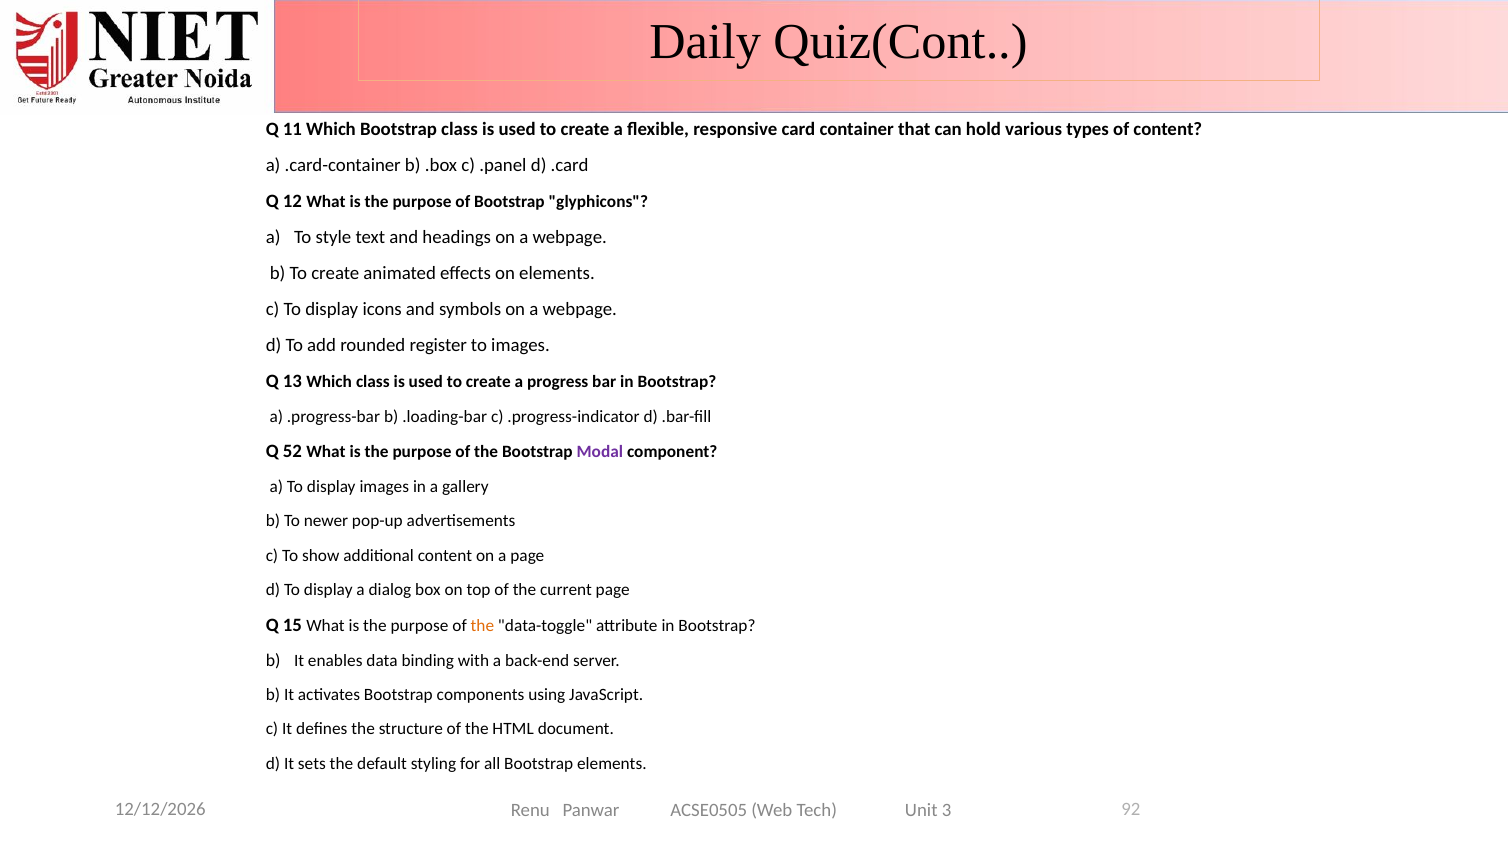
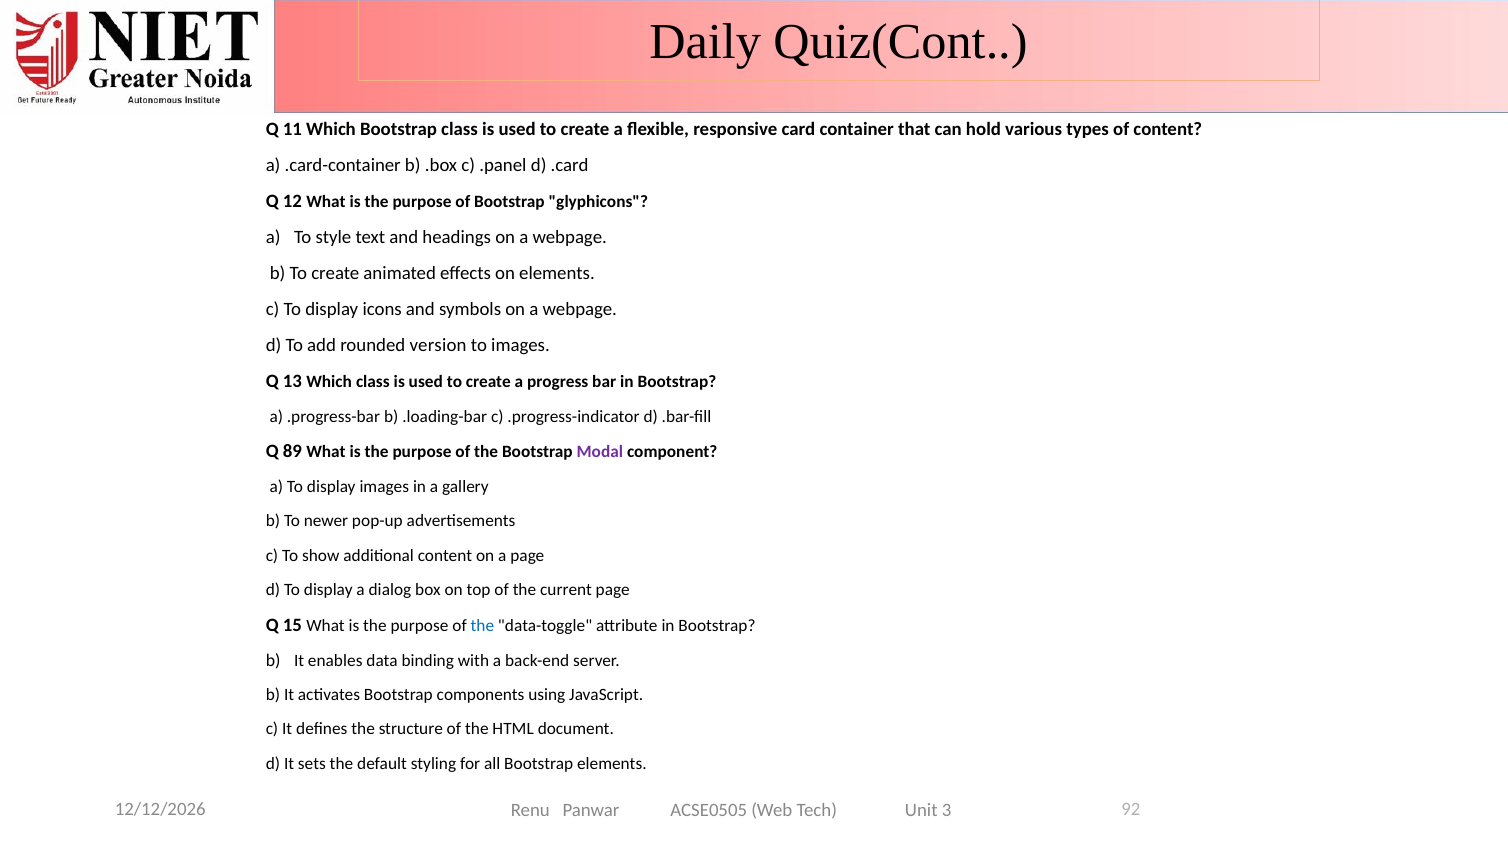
register: register -> version
52: 52 -> 89
the at (482, 626) colour: orange -> blue
